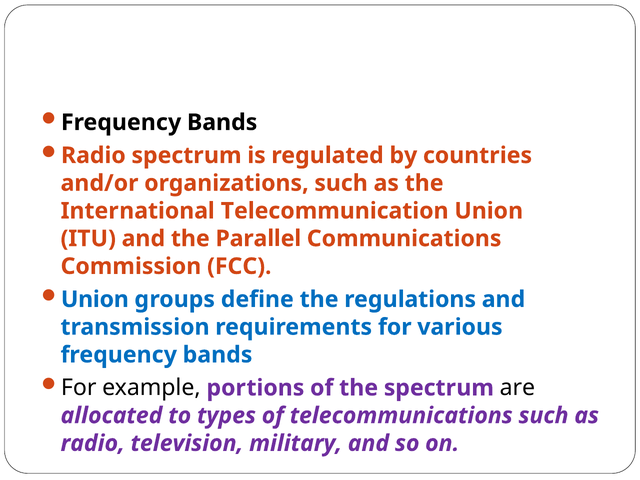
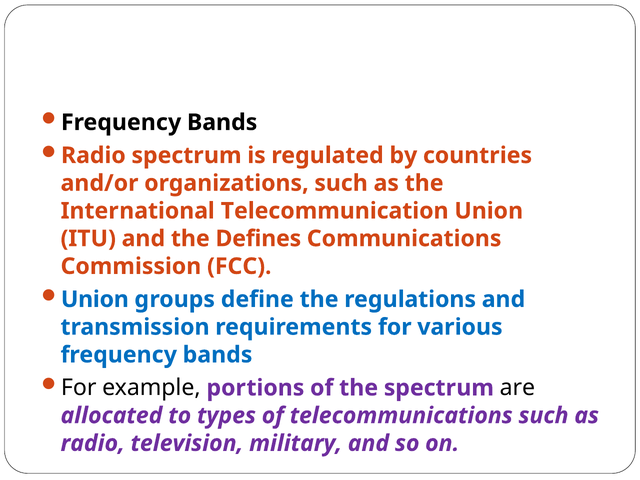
Parallel: Parallel -> Defines
